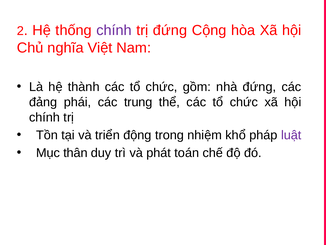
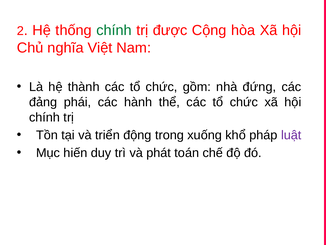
chính at (114, 30) colour: purple -> green
trị đứng: đứng -> được
trung: trung -> hành
nhiệm: nhiệm -> xuống
thân: thân -> hiến
